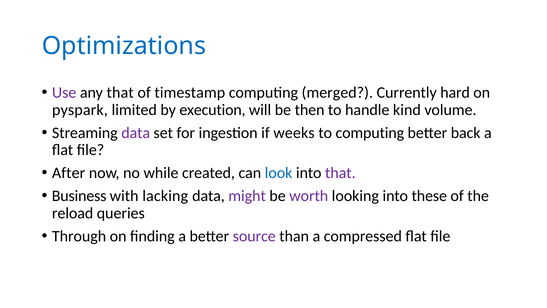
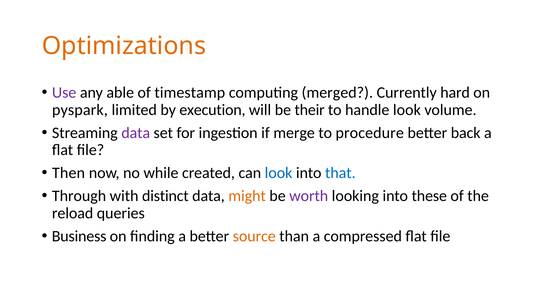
Optimizations colour: blue -> orange
any that: that -> able
then: then -> their
handle kind: kind -> look
weeks: weeks -> merge
to computing: computing -> procedure
After: After -> Then
that at (340, 173) colour: purple -> blue
Business: Business -> Through
lacking: lacking -> distinct
might colour: purple -> orange
Through: Through -> Business
source colour: purple -> orange
